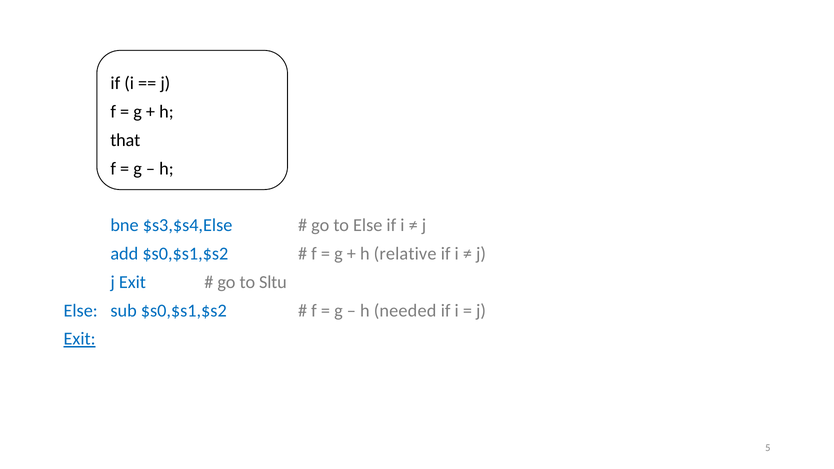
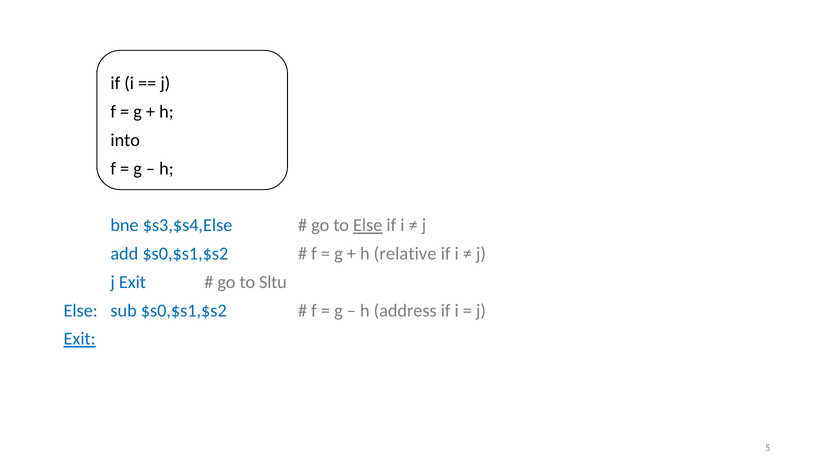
that: that -> into
Else at (368, 225) underline: none -> present
needed: needed -> address
